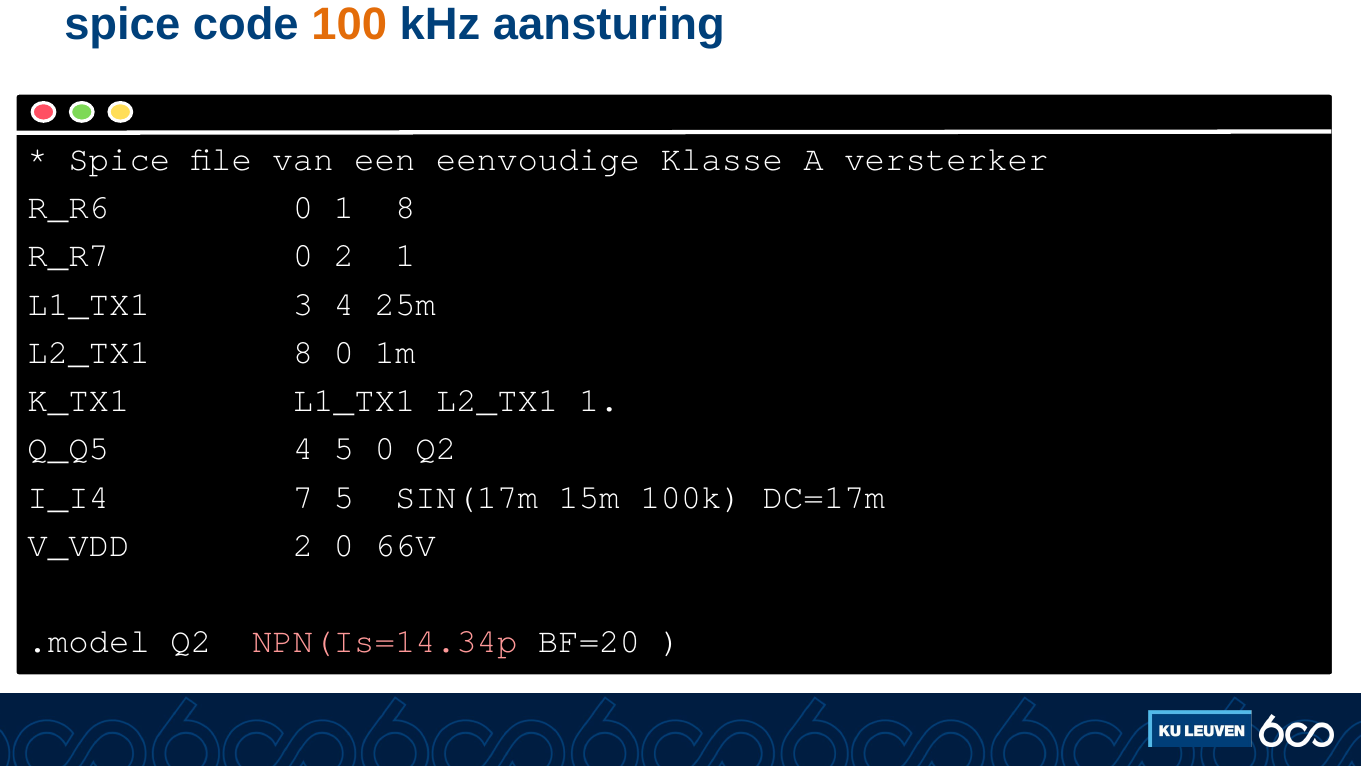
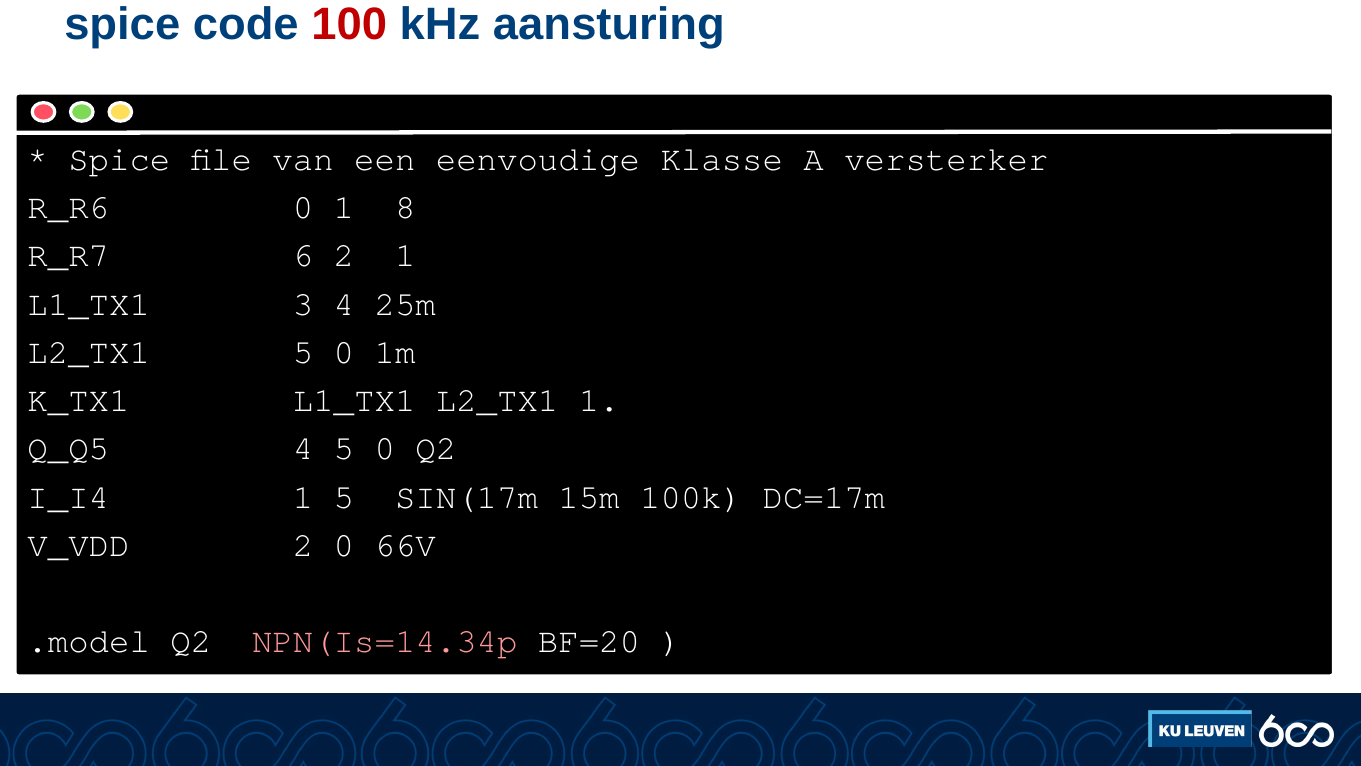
100 colour: orange -> red
R_R7 0: 0 -> 6
L2_TX1 8: 8 -> 5
I_I4 7: 7 -> 1
